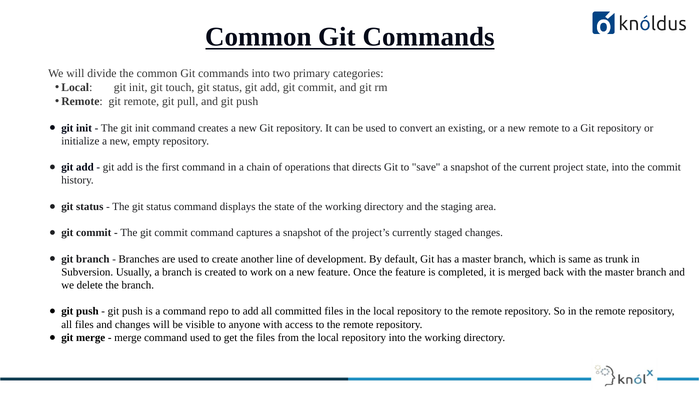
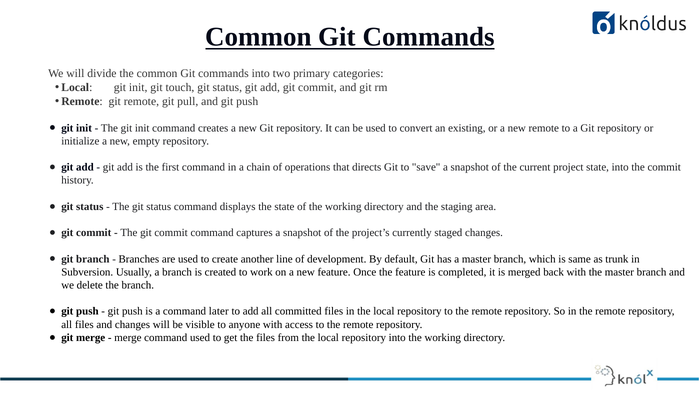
repo: repo -> later
